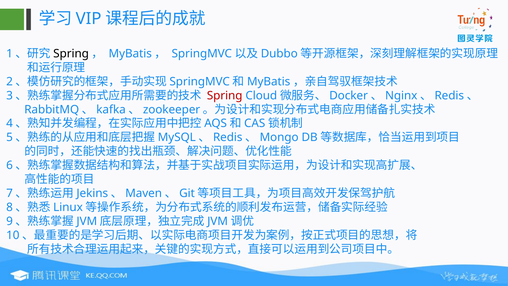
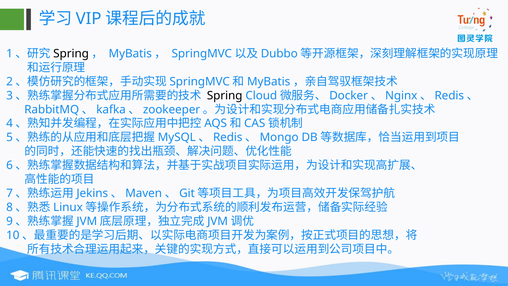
Spring at (225, 95) colour: red -> black
